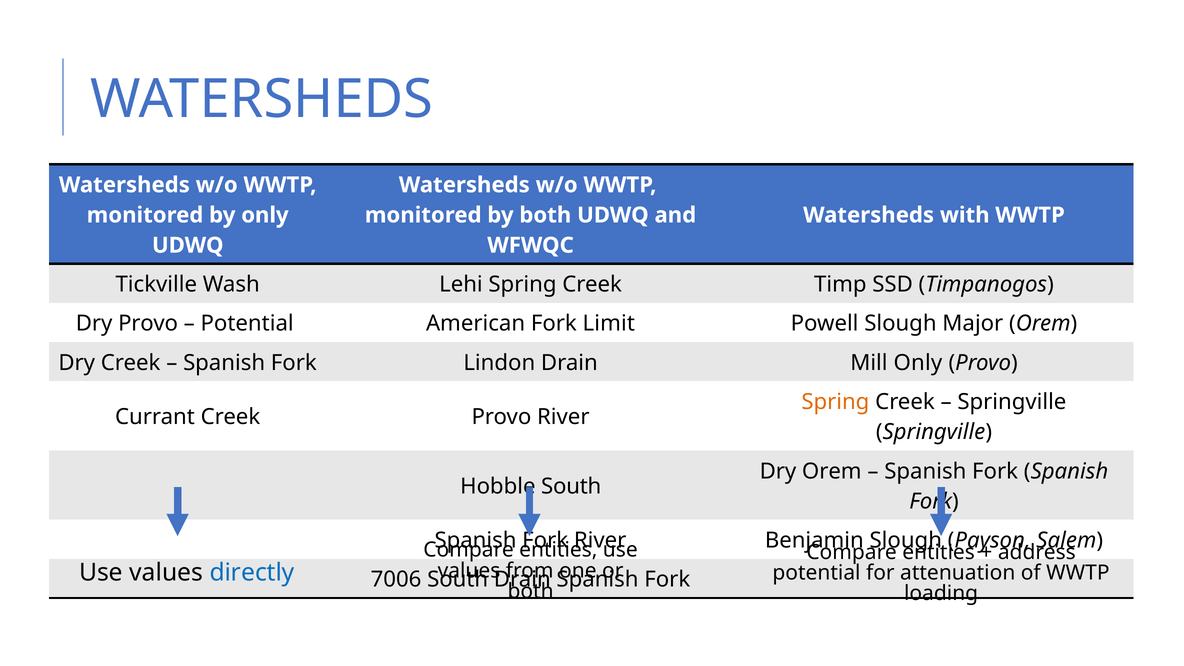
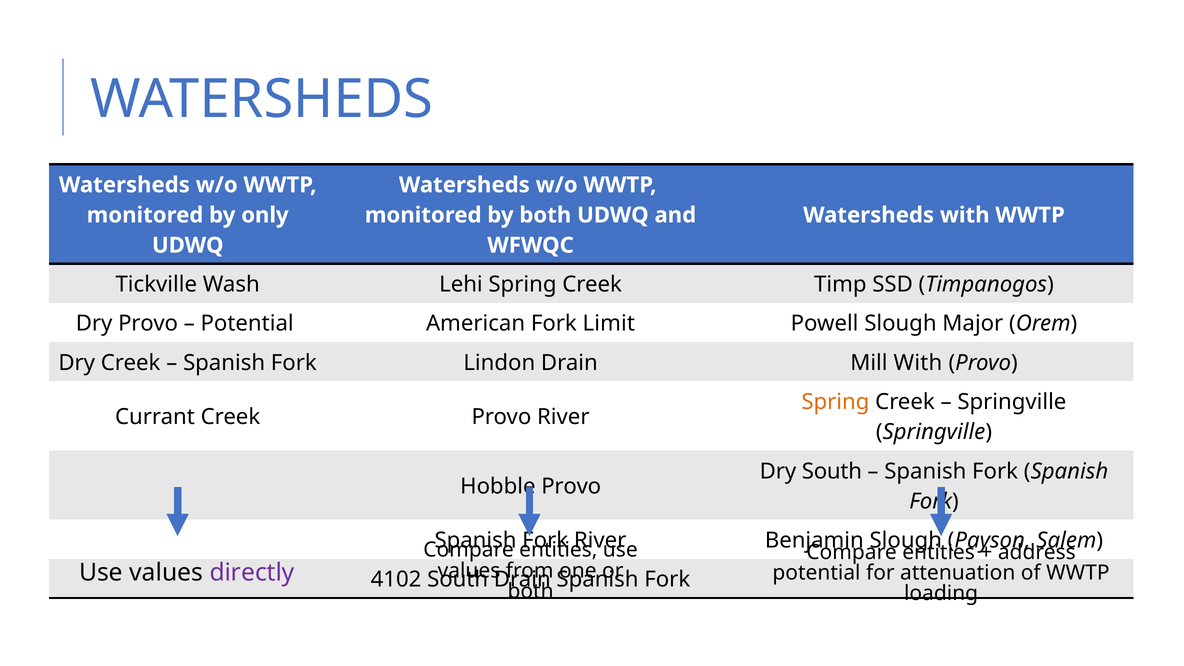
Mill Only: Only -> With
Dry Orem: Orem -> South
South at (571, 486): South -> Provo
directly colour: blue -> purple
7006: 7006 -> 4102
